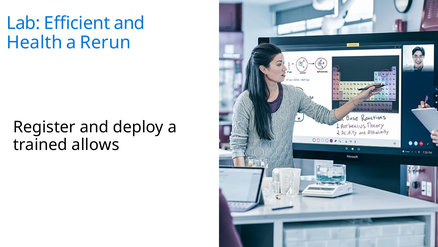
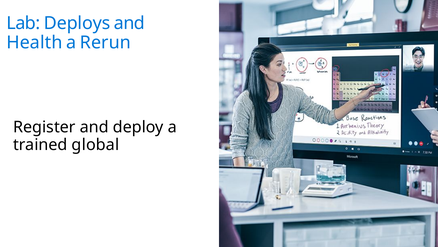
Efficient: Efficient -> Deploys
allows: allows -> global
